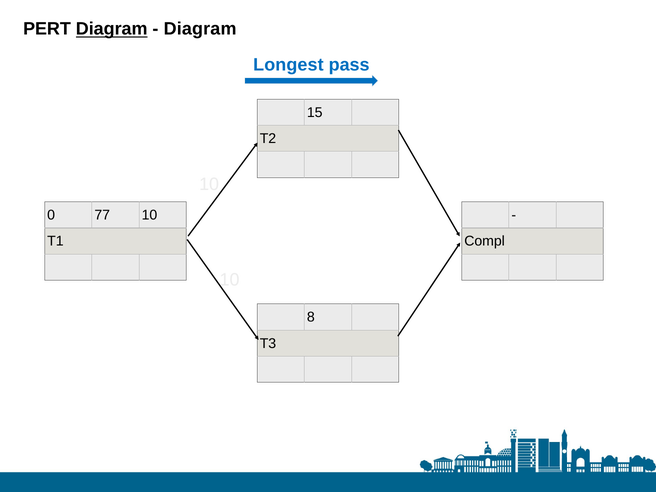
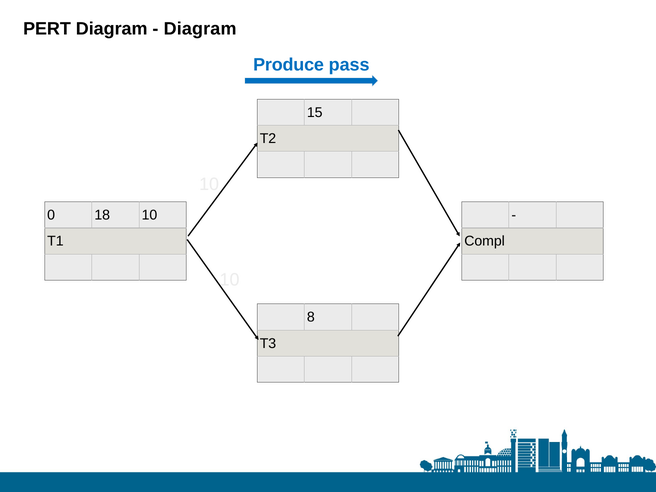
Diagram at (112, 29) underline: present -> none
Longest: Longest -> Produce
77: 77 -> 18
